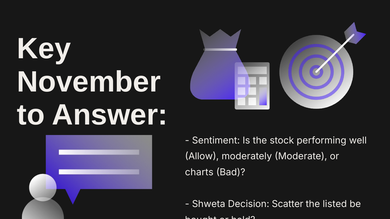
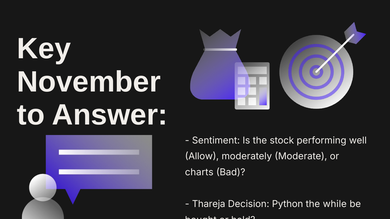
Shweta: Shweta -> Thareja
Scatter: Scatter -> Python
listed: listed -> while
